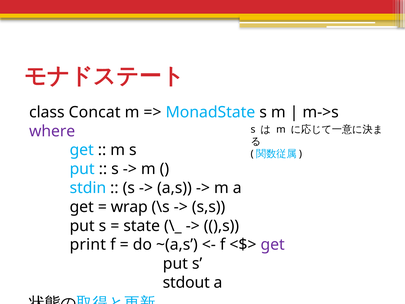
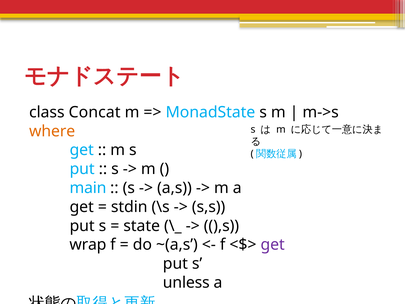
where colour: purple -> orange
stdin: stdin -> main
wrap: wrap -> stdin
print: print -> wrap
stdout: stdout -> unless
